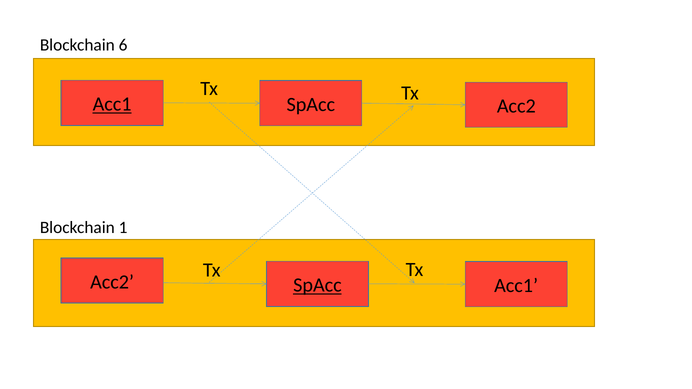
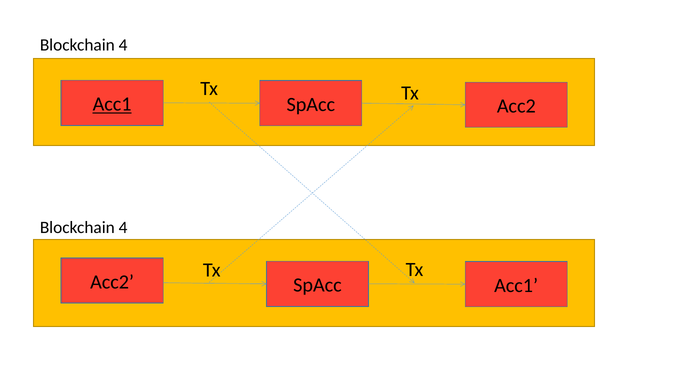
6 at (123, 45): 6 -> 4
1 at (123, 228): 1 -> 4
SpAcc at (317, 285) underline: present -> none
